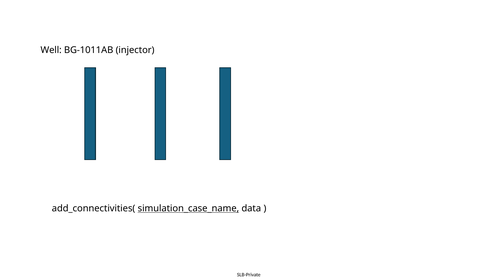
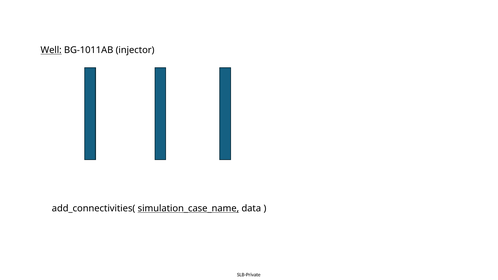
Well underline: none -> present
